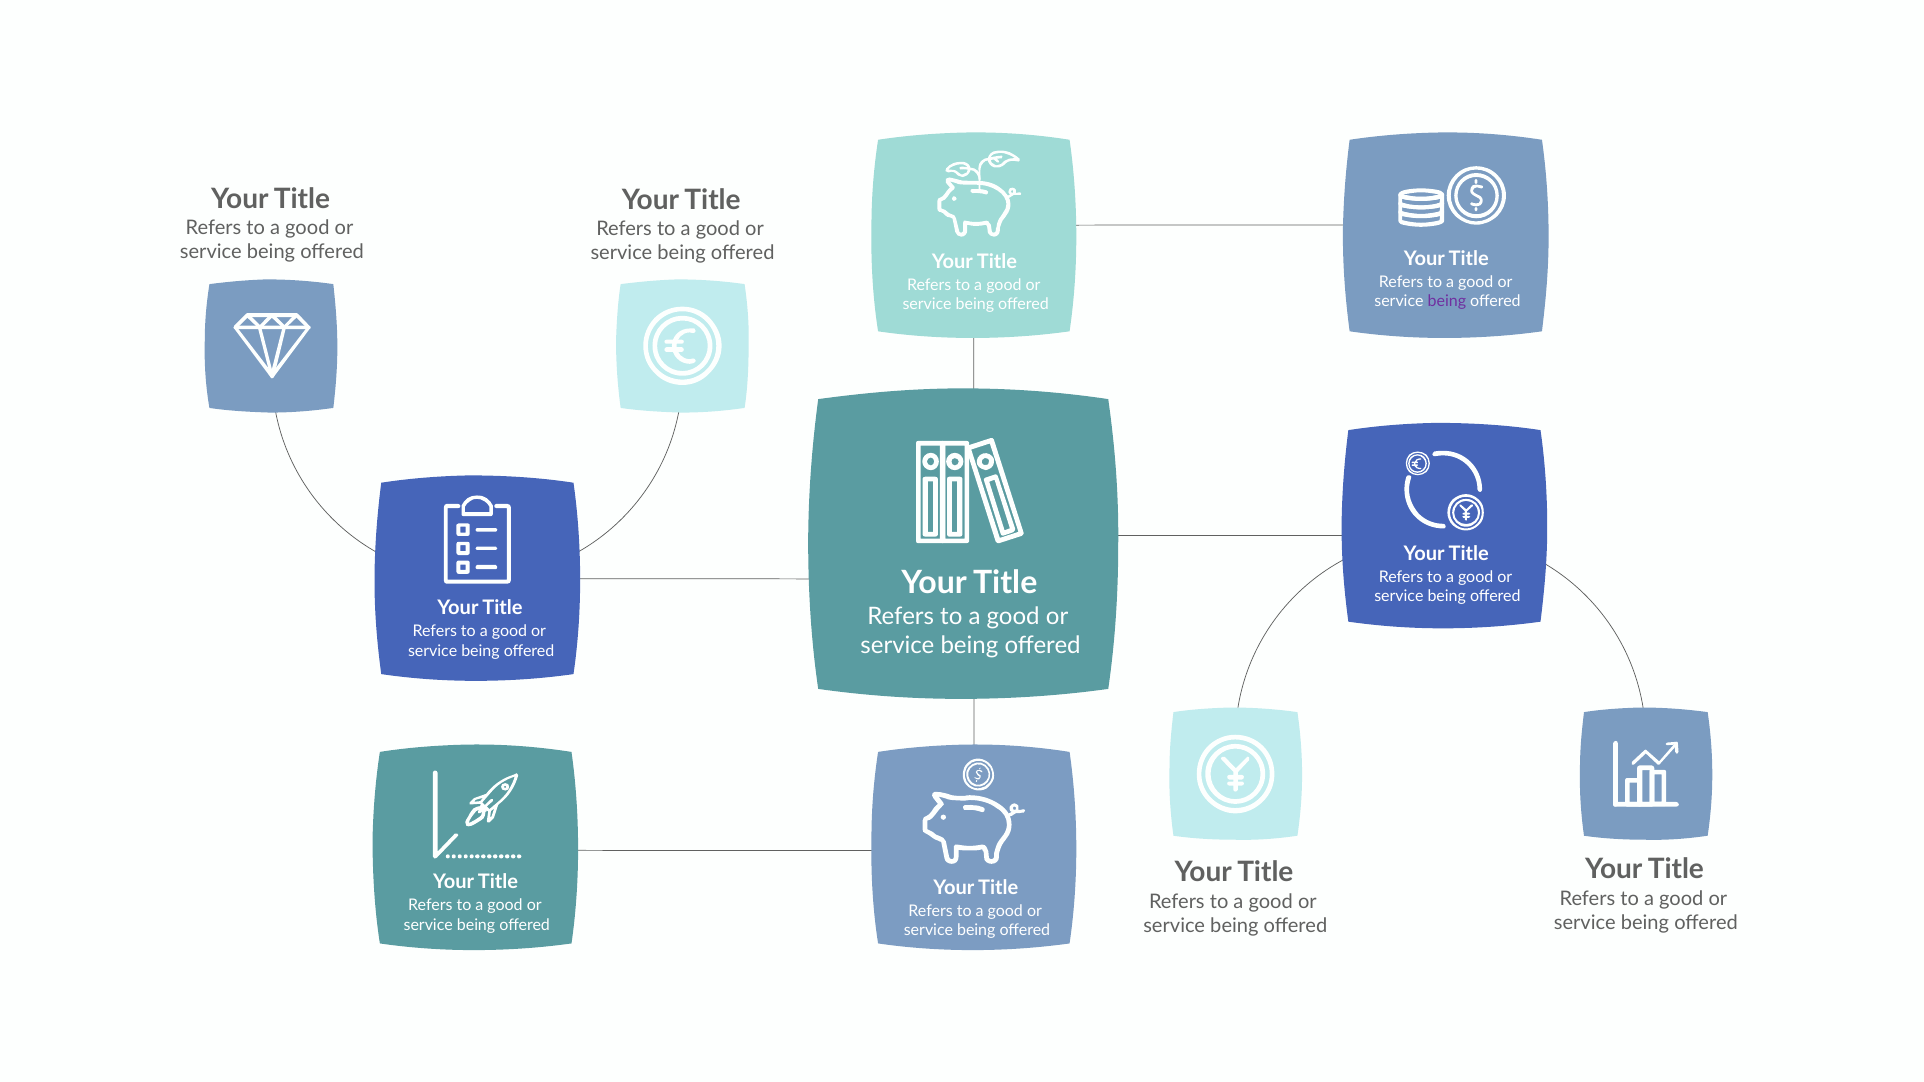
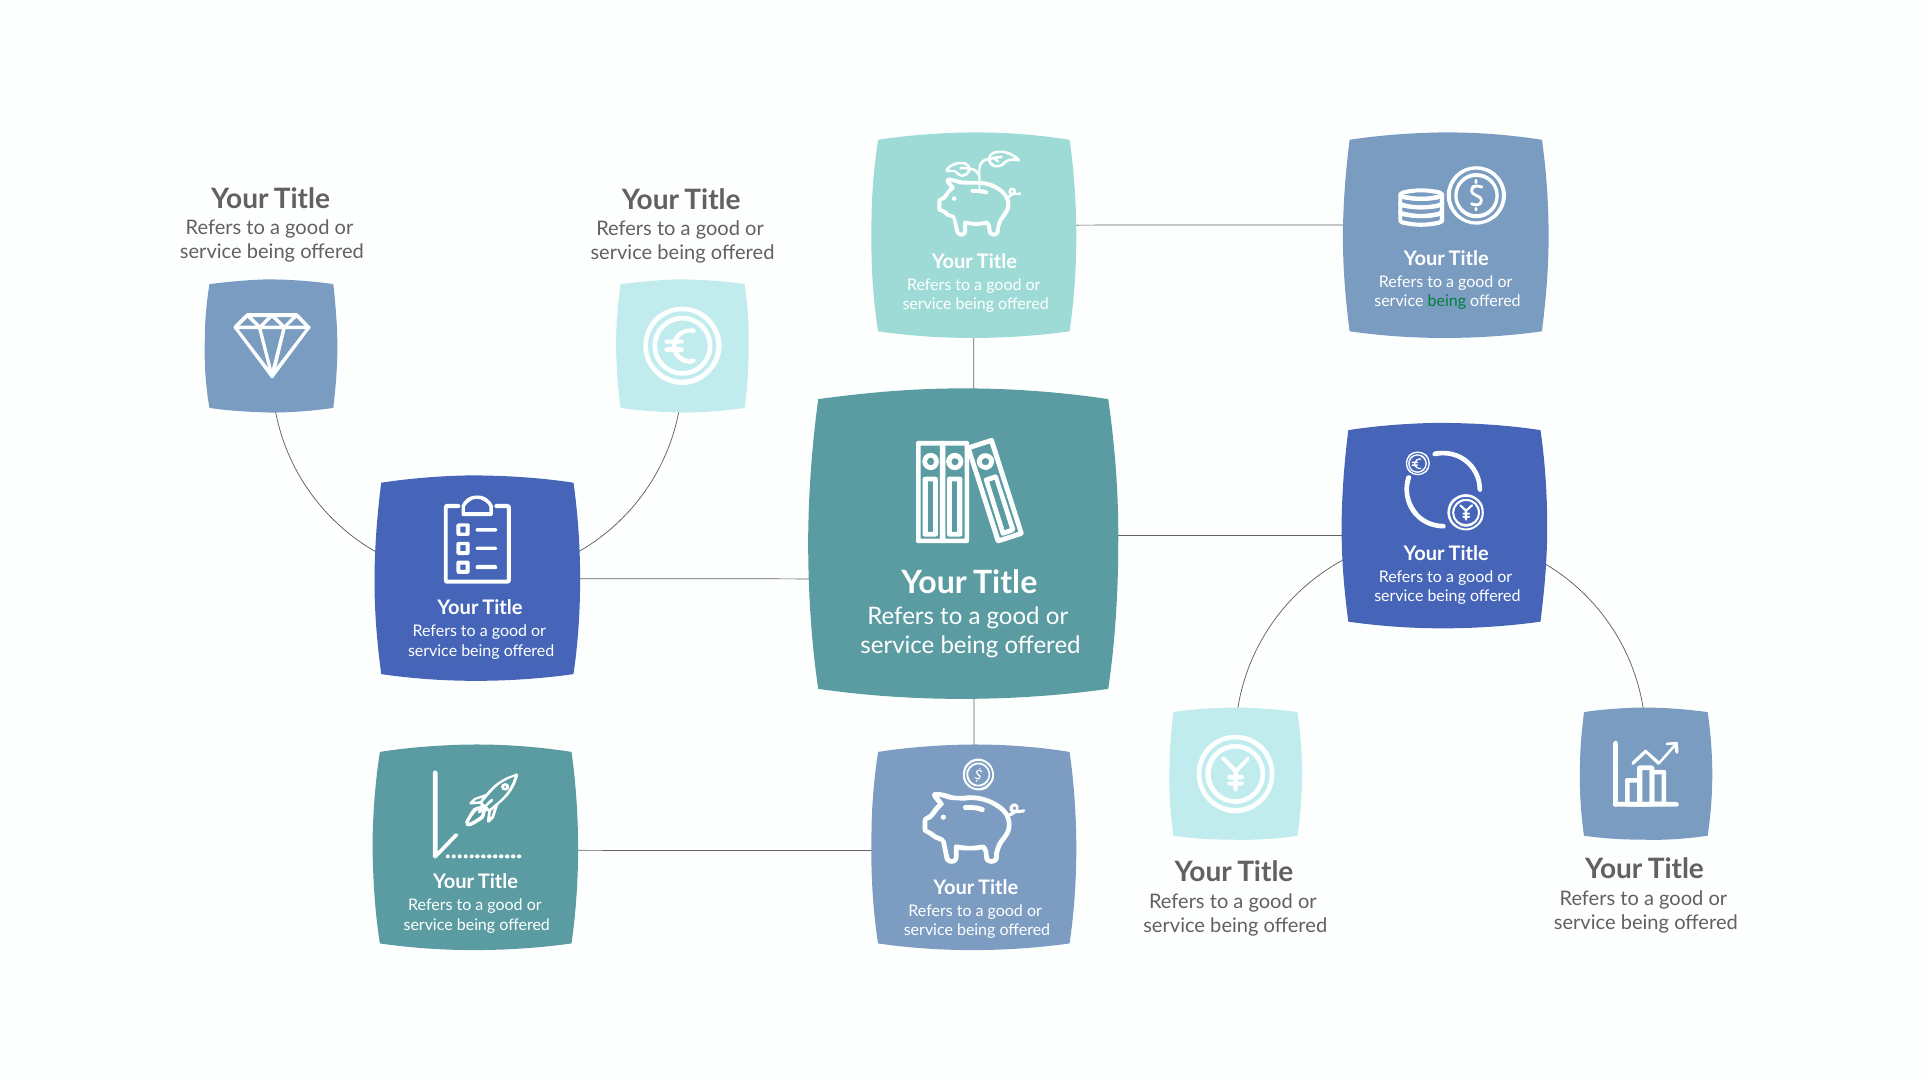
being at (1447, 302) colour: purple -> green
